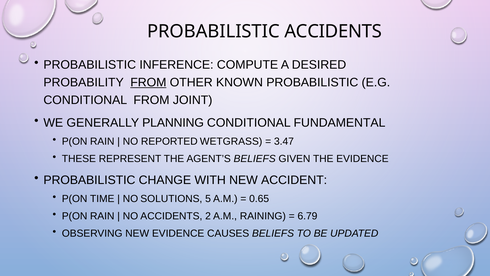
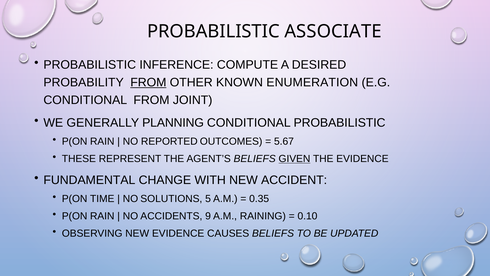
PROBABILISTIC ACCIDENTS: ACCIDENTS -> ASSOCIATE
KNOWN PROBABILISTIC: PROBABILISTIC -> ENUMERATION
CONDITIONAL FUNDAMENTAL: FUNDAMENTAL -> PROBABILISTIC
WETGRASS: WETGRASS -> OUTCOMES
3.47: 3.47 -> 5.67
GIVEN underline: none -> present
PROBABILISTIC at (89, 180): PROBABILISTIC -> FUNDAMENTAL
0.65: 0.65 -> 0.35
2: 2 -> 9
6.79: 6.79 -> 0.10
